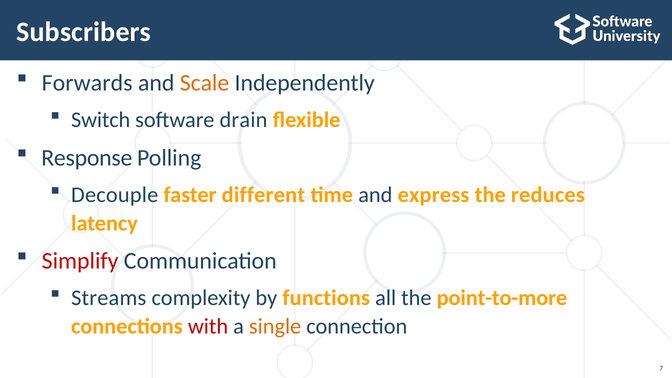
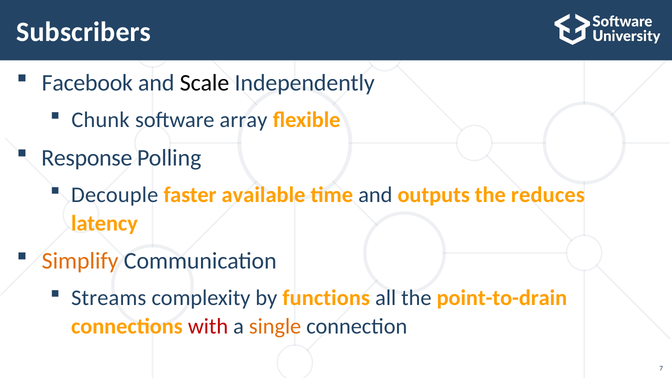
Forwards: Forwards -> Facebook
Scale colour: orange -> black
Switch: Switch -> Chunk
drain: drain -> array
different: different -> available
express: express -> outputs
Simplify colour: red -> orange
point-to-more: point-to-more -> point-to-drain
